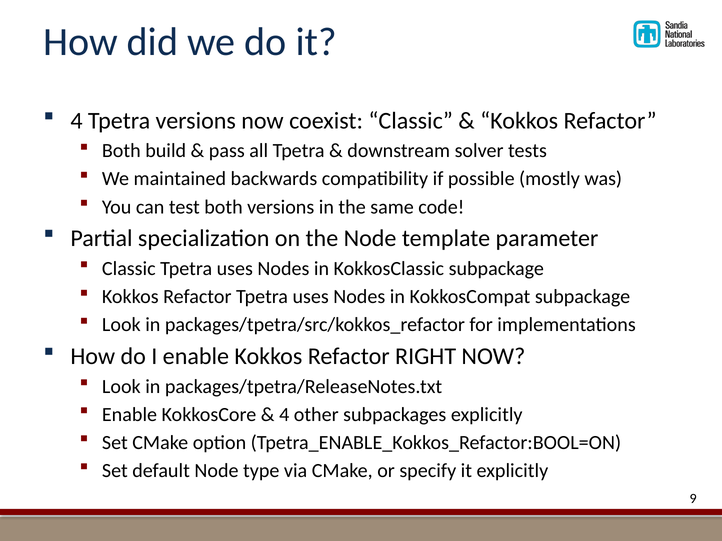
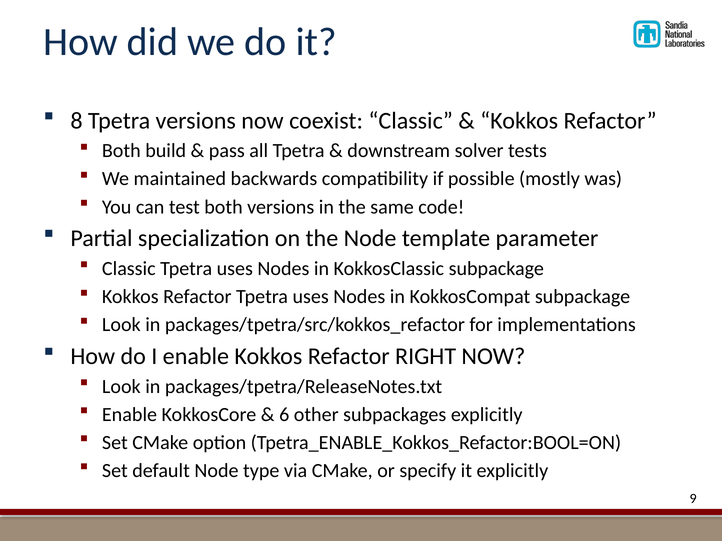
4 at (77, 121): 4 -> 8
4 at (284, 415): 4 -> 6
